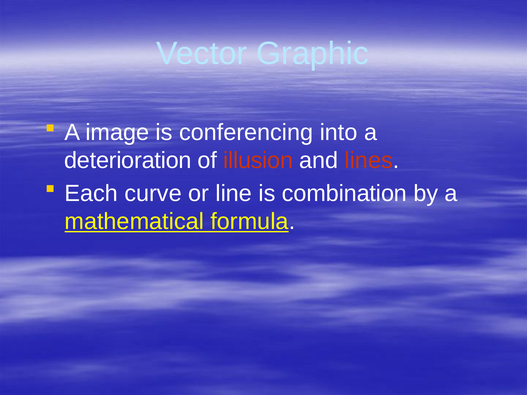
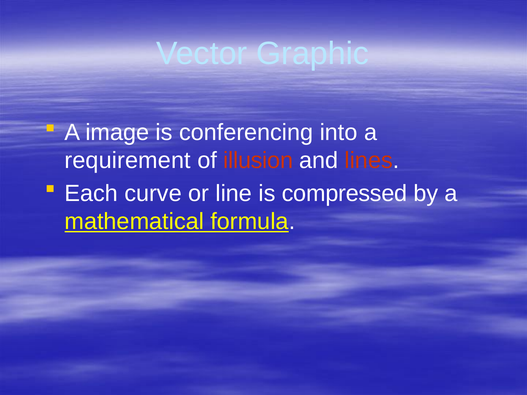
deterioration: deterioration -> requirement
combination: combination -> compressed
